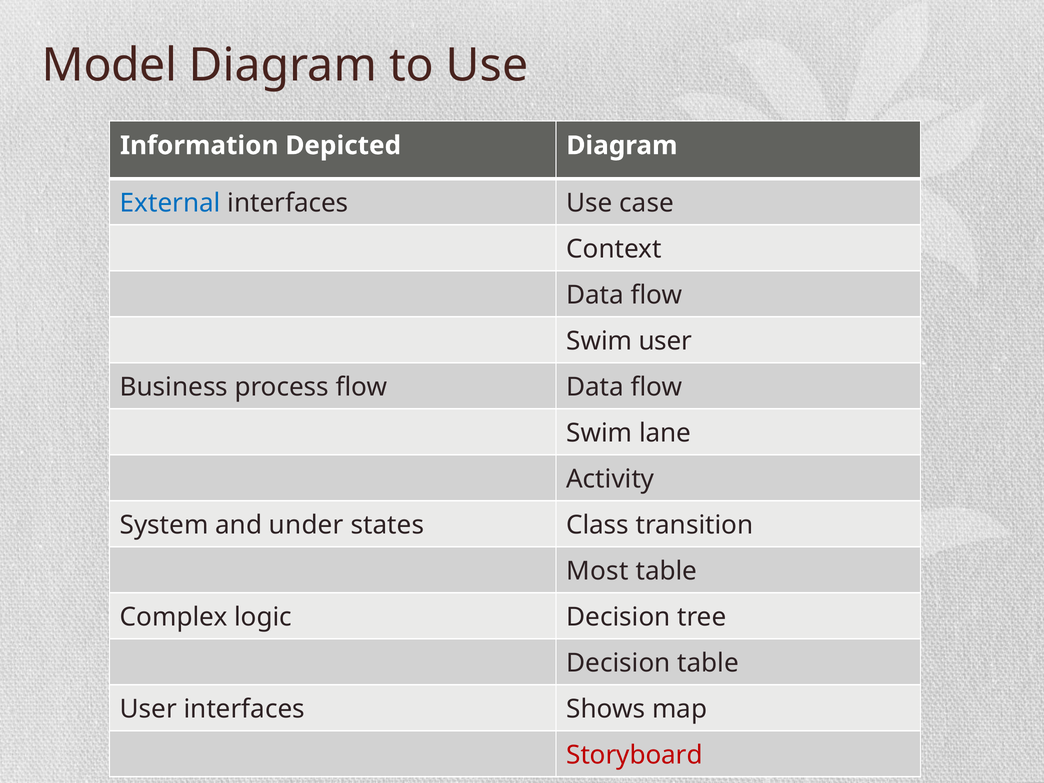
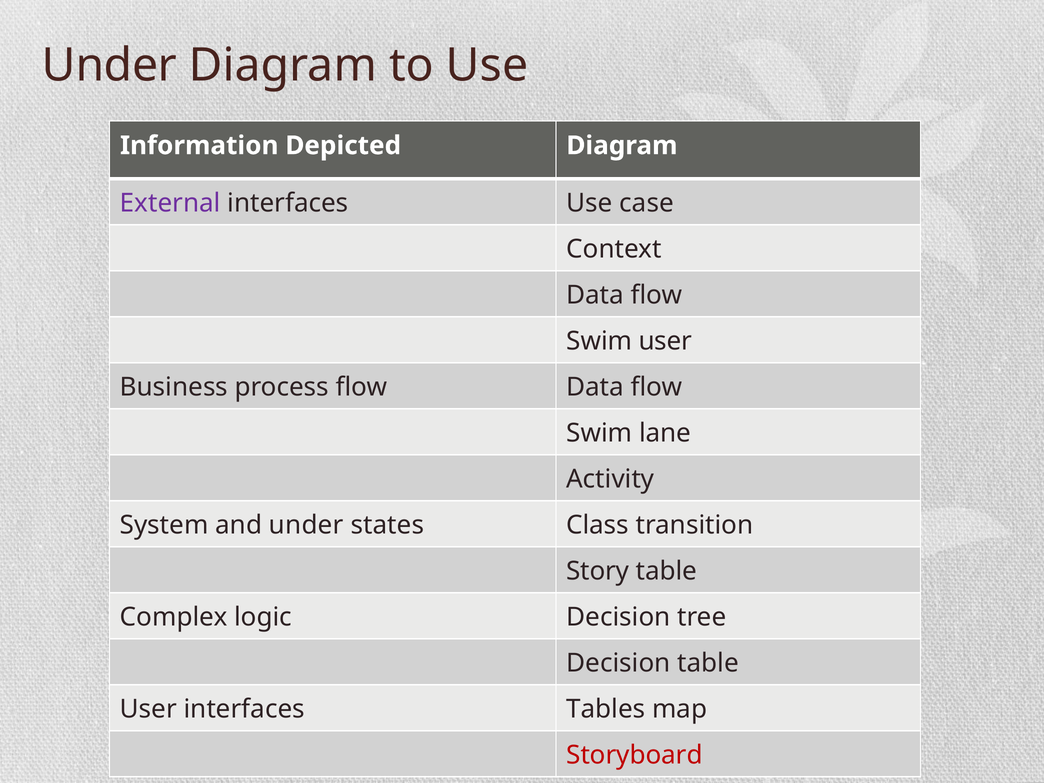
Model at (110, 66): Model -> Under
External colour: blue -> purple
Most: Most -> Story
Shows: Shows -> Tables
